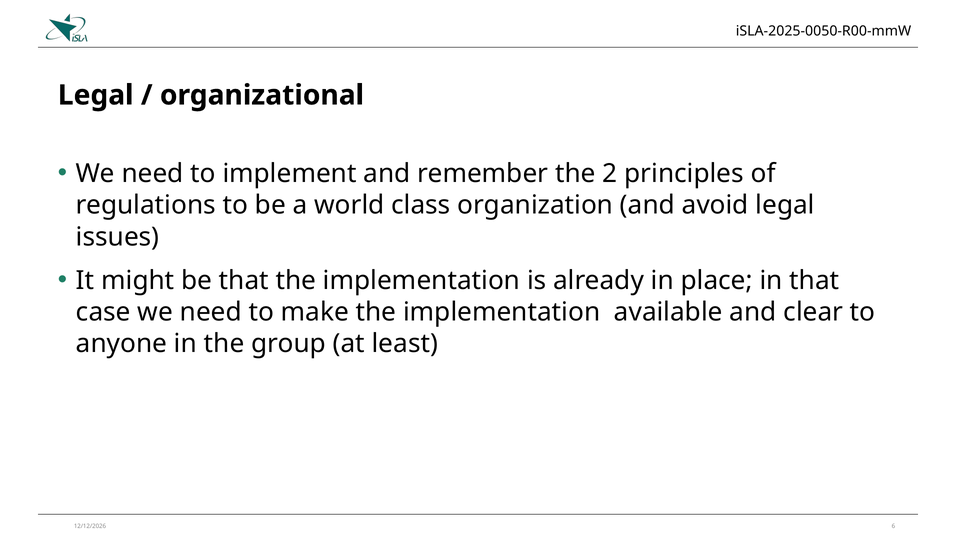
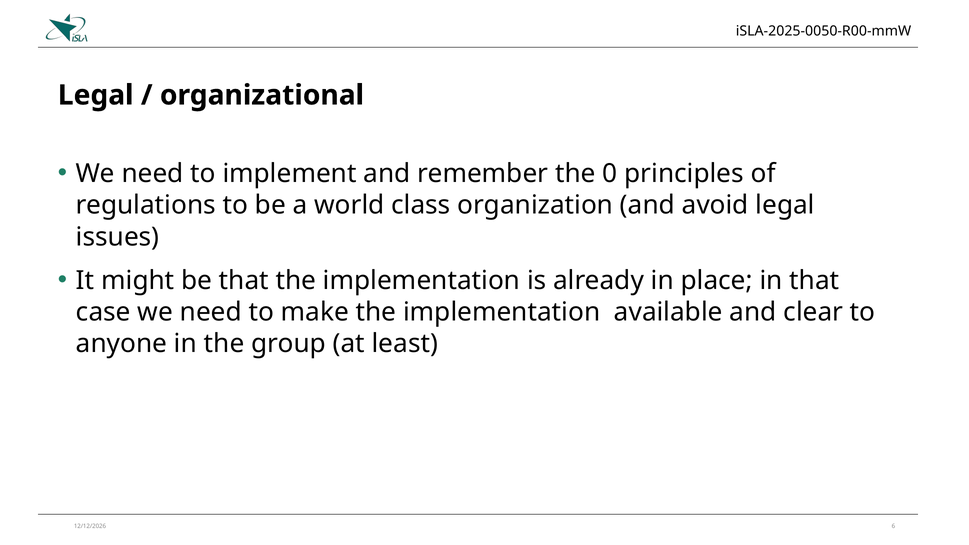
2: 2 -> 0
